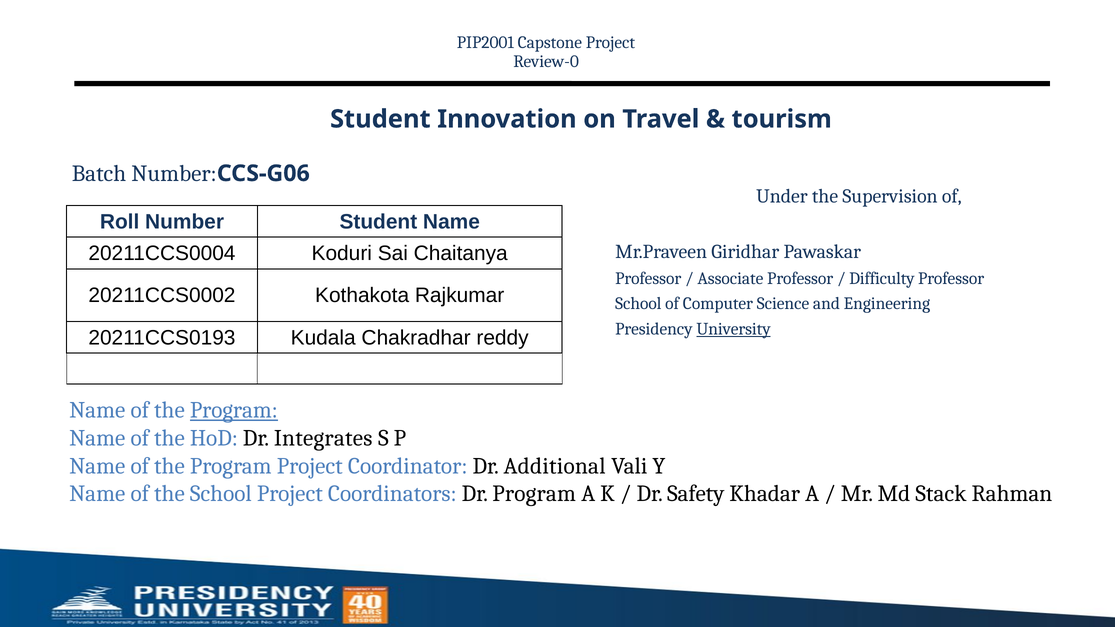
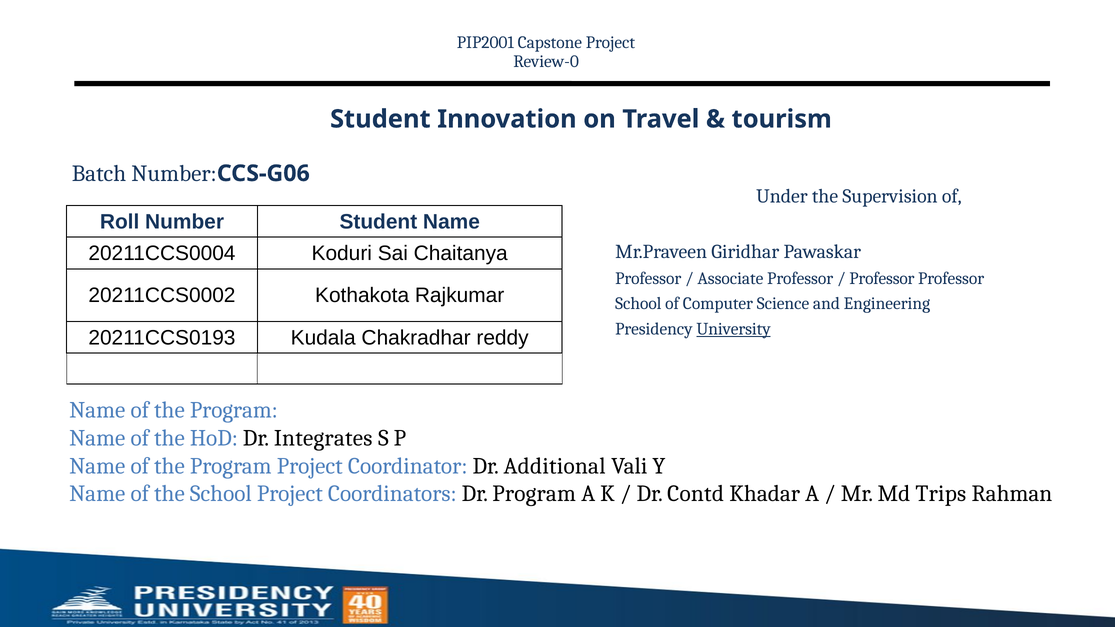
Difficulty at (882, 278): Difficulty -> Professor
Program at (234, 410) underline: present -> none
Safety: Safety -> Contd
Stack: Stack -> Trips
